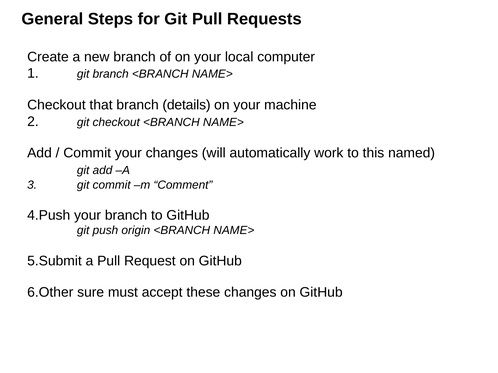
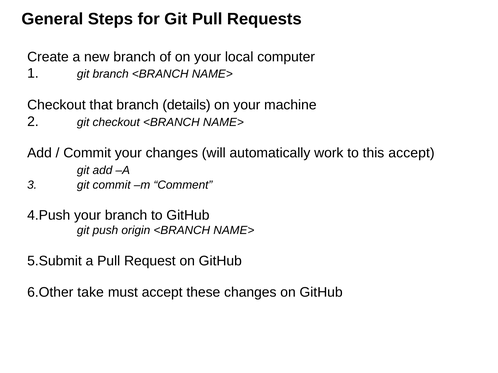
this named: named -> accept
sure: sure -> take
